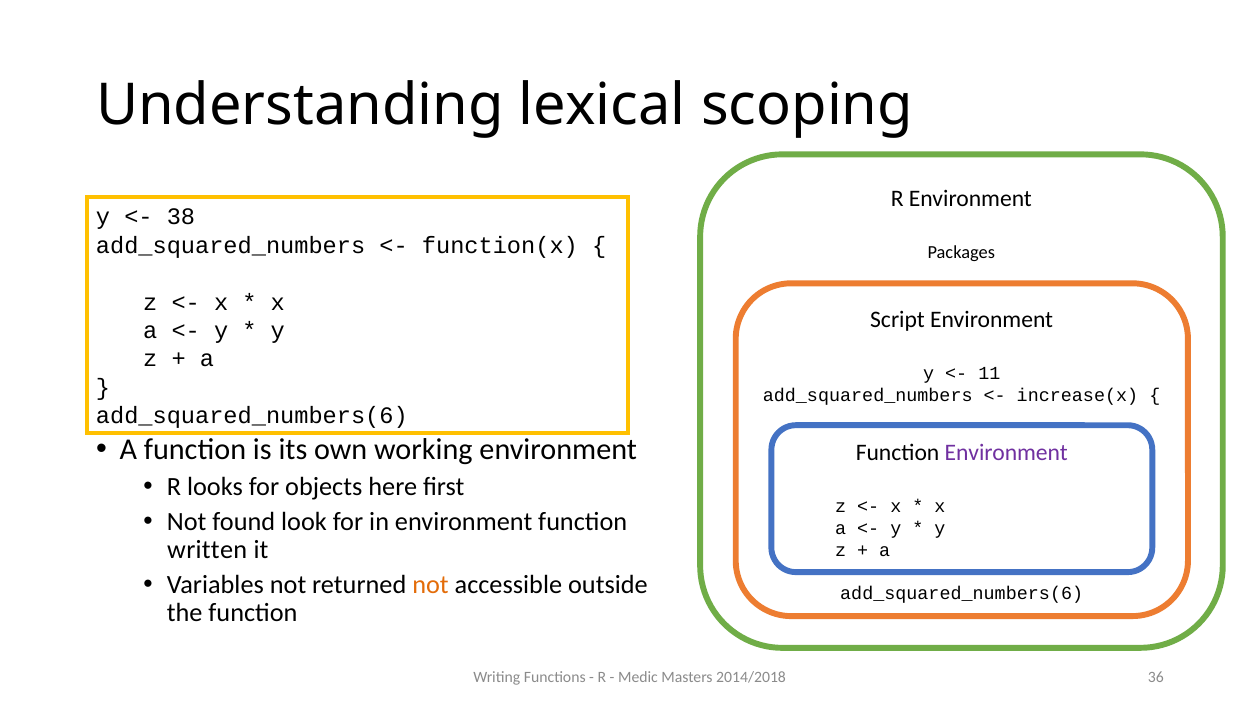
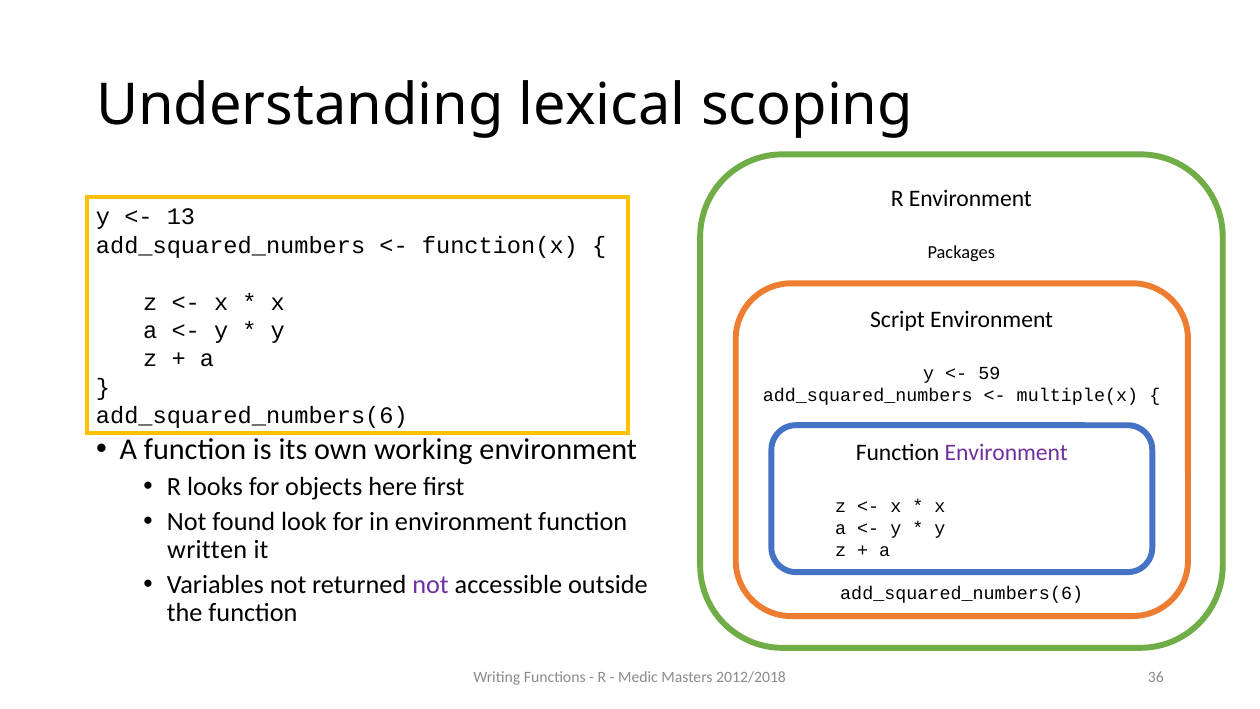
38: 38 -> 13
11: 11 -> 59
increase(x: increase(x -> multiple(x
not at (431, 585) colour: orange -> purple
2014/2018: 2014/2018 -> 2012/2018
